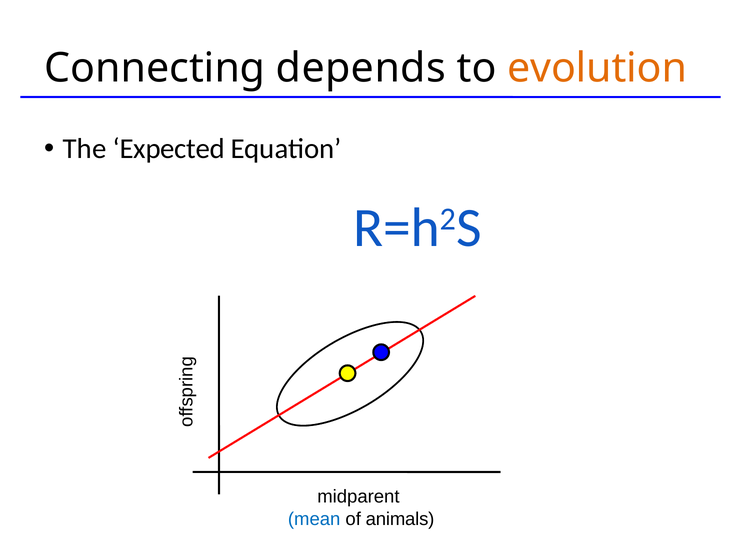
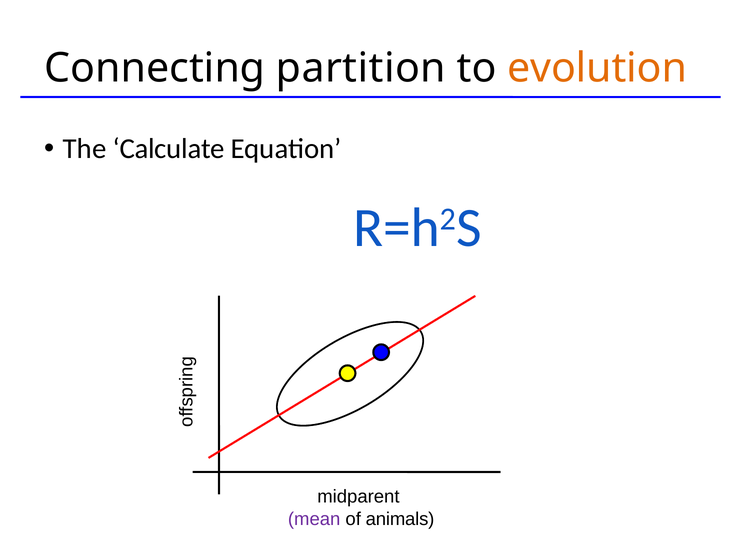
depends: depends -> partition
Expected: Expected -> Calculate
mean colour: blue -> purple
